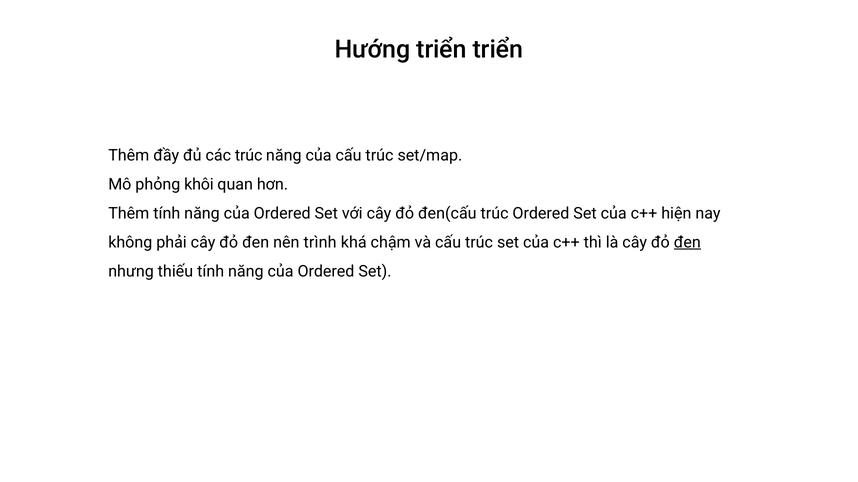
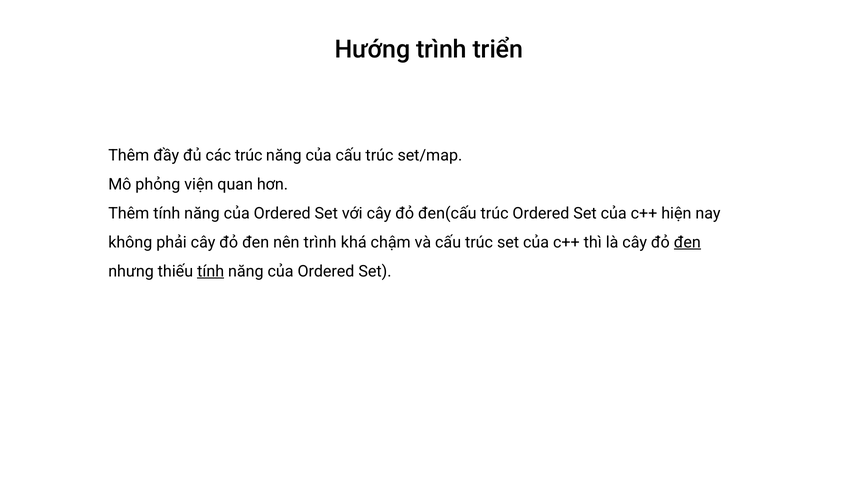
Hướng triển: triển -> trình
khôi: khôi -> viện
tính at (211, 272) underline: none -> present
